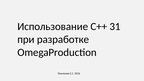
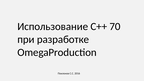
31: 31 -> 70
